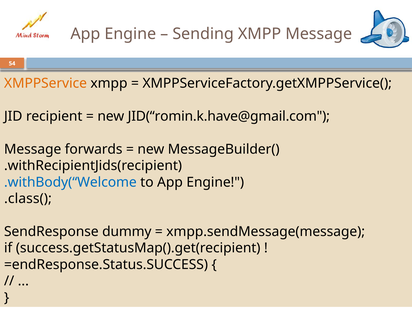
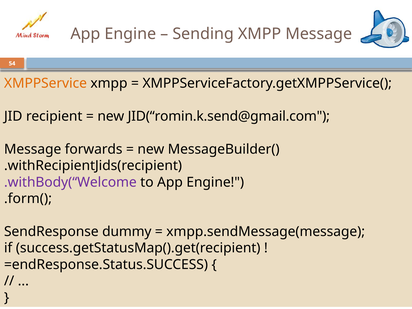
JID(“romin.k.have@gmail.com: JID(“romin.k.have@gmail.com -> JID(“romin.k.send@gmail.com
.withBody(“Welcome colour: blue -> purple
.class(: .class( -> .form(
